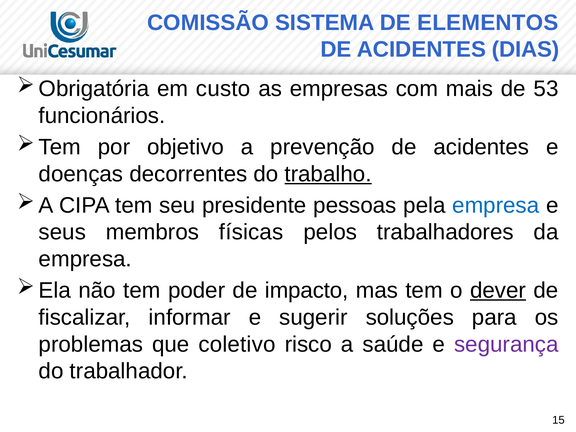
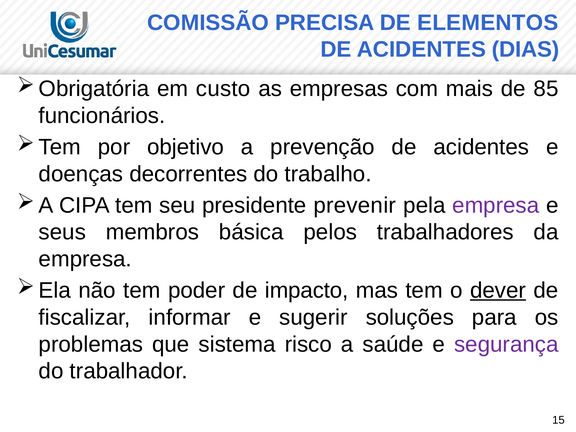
SISTEMA: SISTEMA -> PRECISA
53: 53 -> 85
trabalho underline: present -> none
pessoas: pessoas -> prevenir
empresa at (496, 205) colour: blue -> purple
físicas: físicas -> básica
coletivo: coletivo -> sistema
